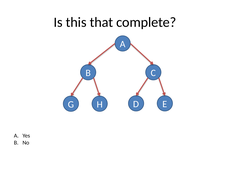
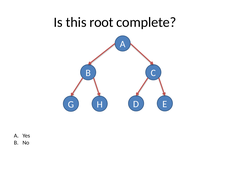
that: that -> root
